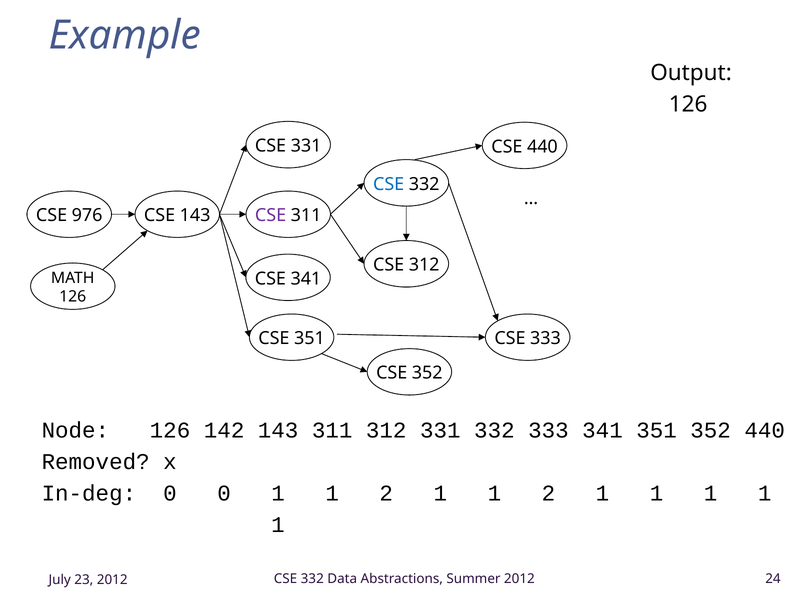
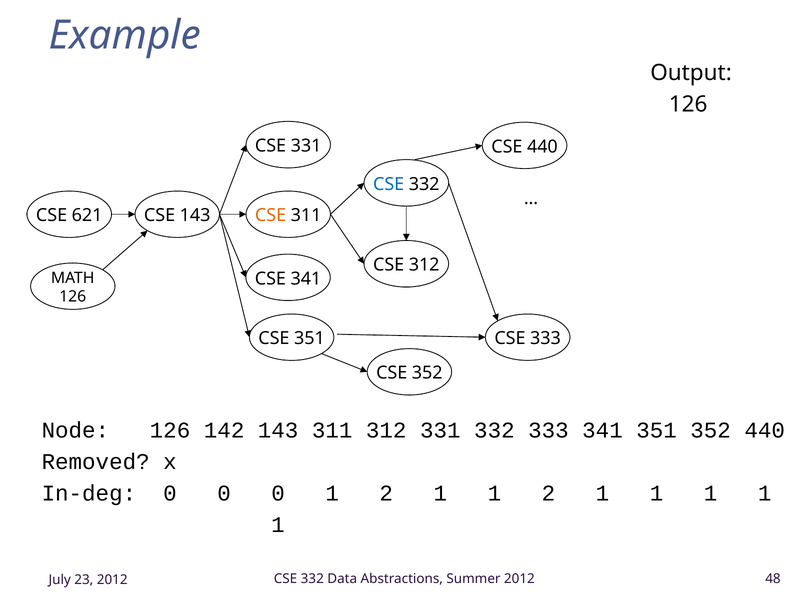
976: 976 -> 621
CSE at (271, 215) colour: purple -> orange
0 0 1: 1 -> 0
24: 24 -> 48
